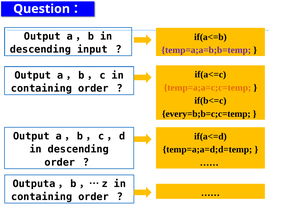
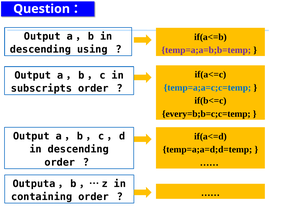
input: input -> using
temp=a;a=c;c=temp colour: orange -> blue
containing at (41, 89): containing -> subscripts
